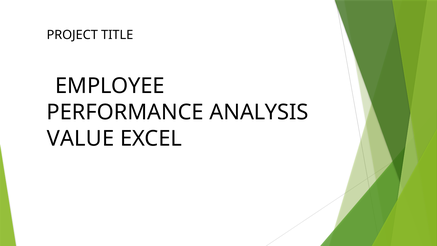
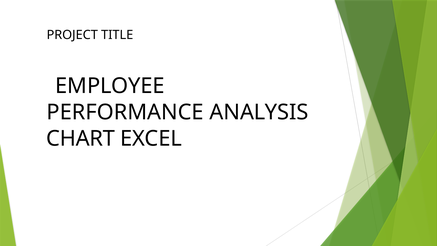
VALUE: VALUE -> CHART
